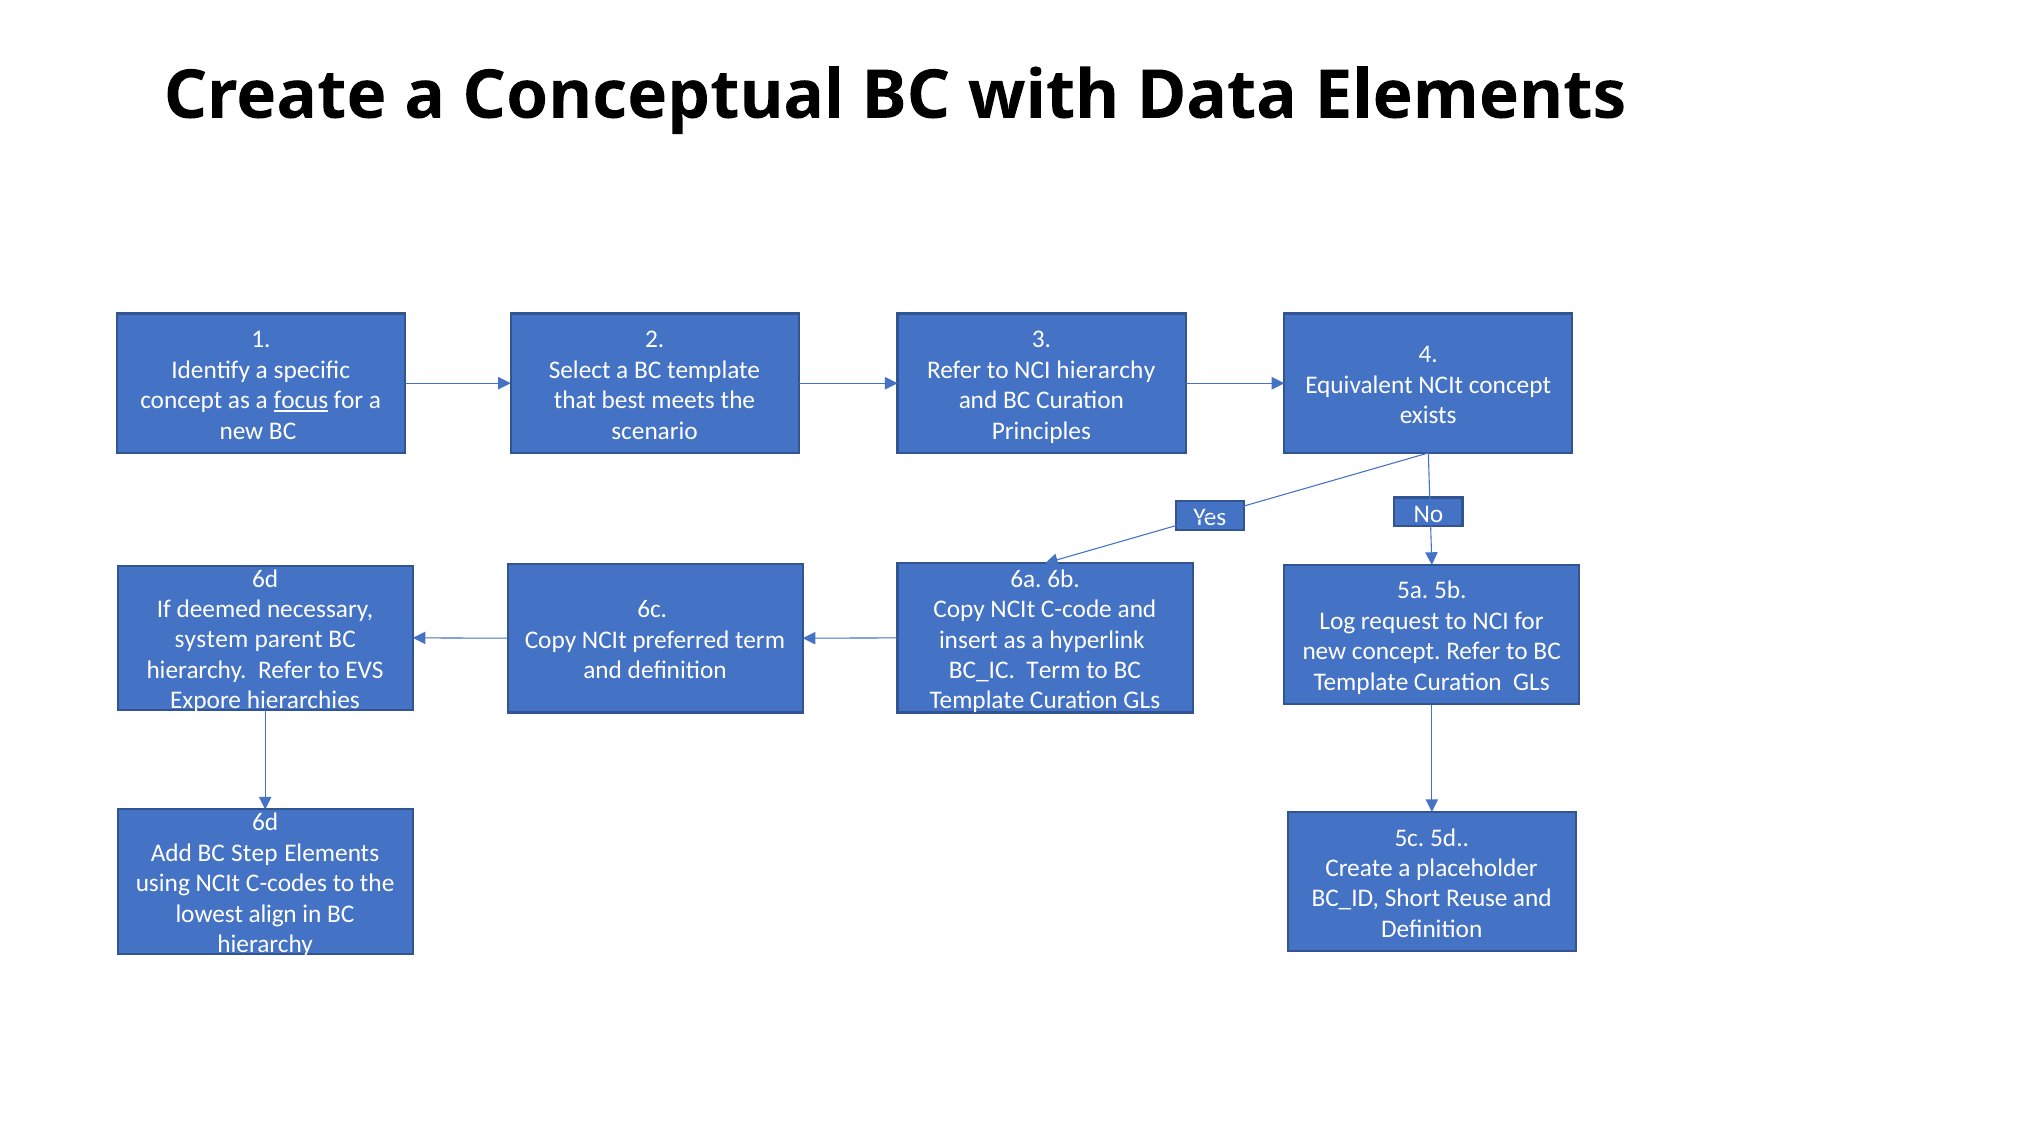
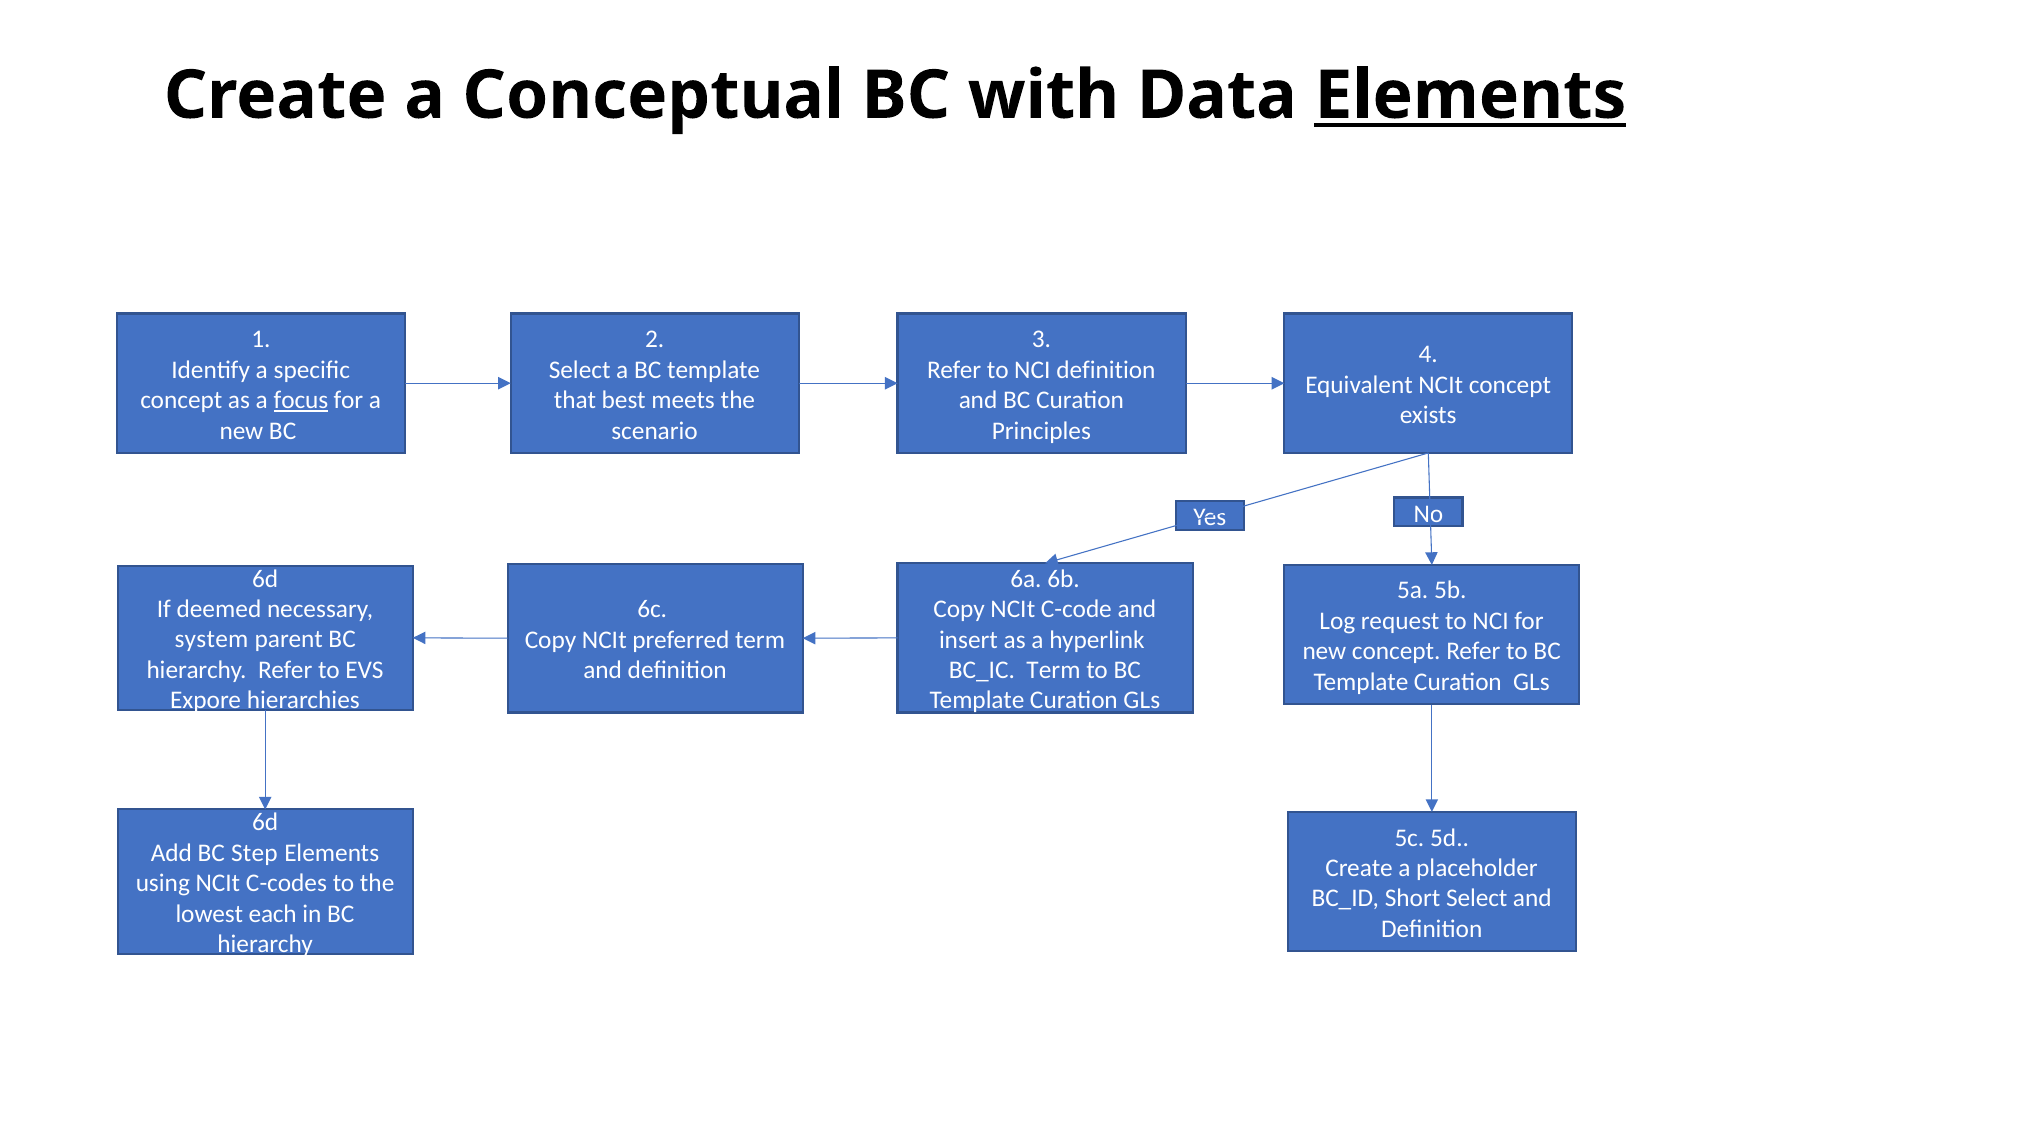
Elements at (1470, 95) underline: none -> present
NCI hierarchy: hierarchy -> definition
Short Reuse: Reuse -> Select
align: align -> each
